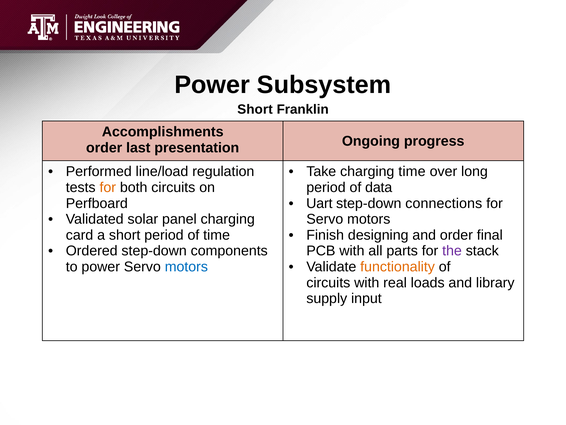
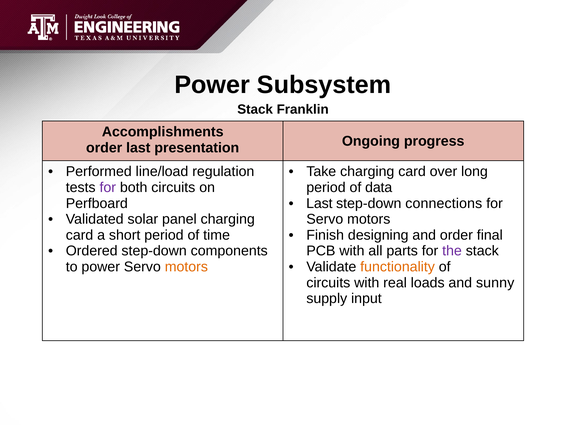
Short at (255, 109): Short -> Stack
Take charging time: time -> card
for at (108, 187) colour: orange -> purple
Uart at (319, 203): Uart -> Last
motors at (186, 266) colour: blue -> orange
library: library -> sunny
